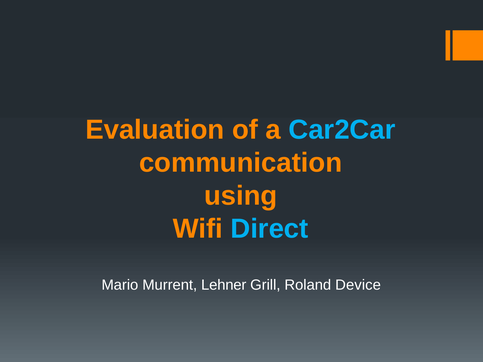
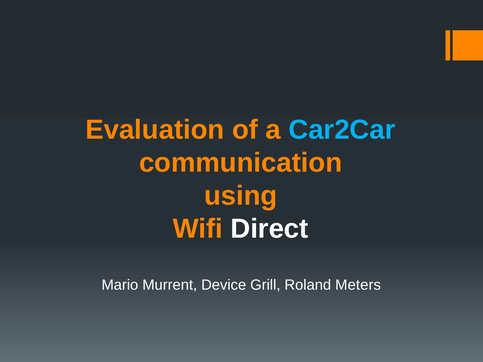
Direct colour: light blue -> white
Lehner: Lehner -> Device
Device: Device -> Meters
